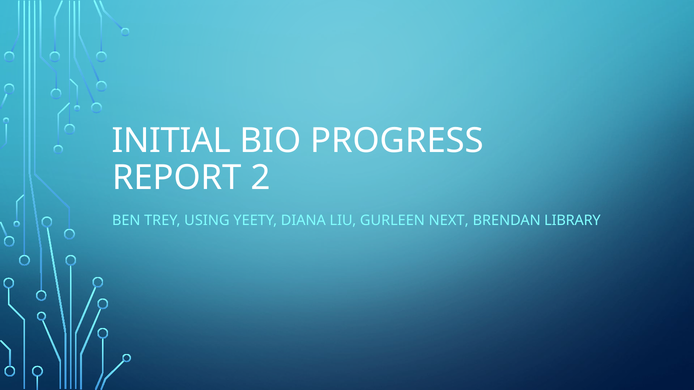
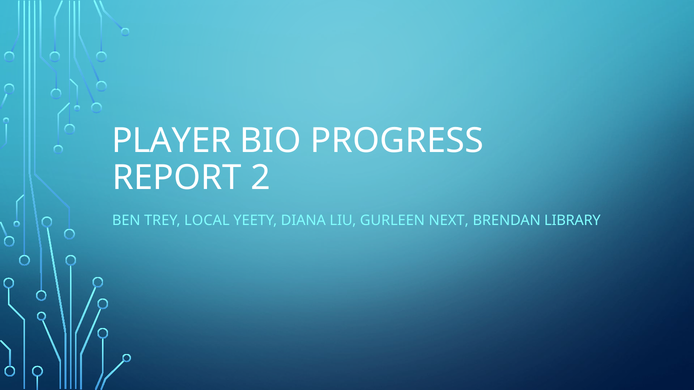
INITIAL: INITIAL -> PLAYER
USING: USING -> LOCAL
